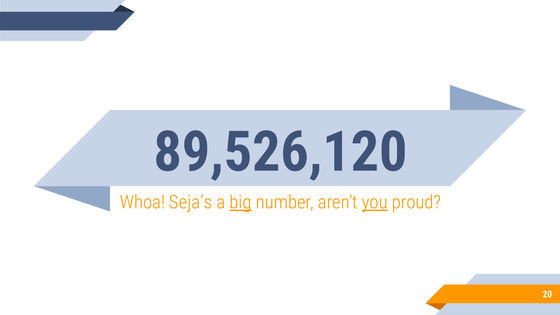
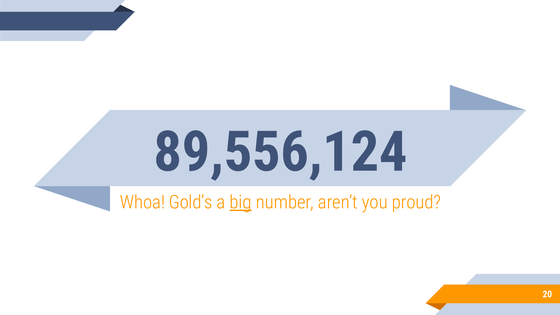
89,526,120: 89,526,120 -> 89,556,124
Seja’s: Seja’s -> Gold’s
you underline: present -> none
